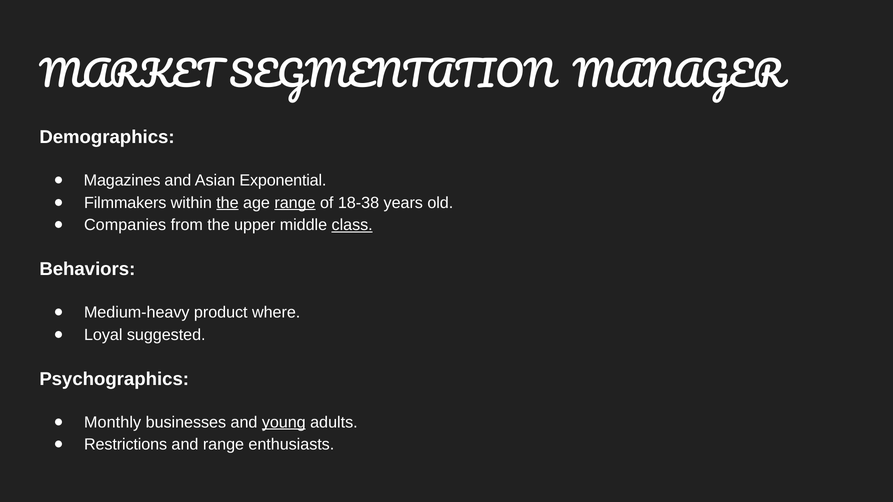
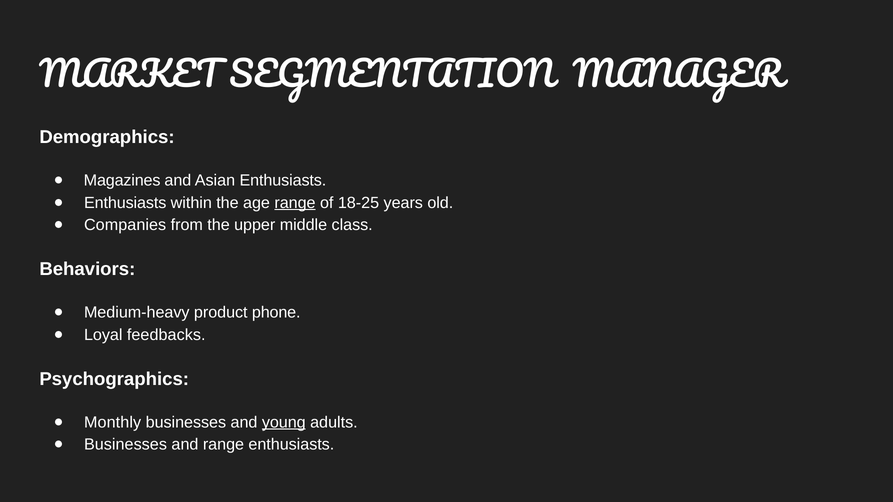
Asian Exponential: Exponential -> Enthusiasts
Filmmakers at (125, 203): Filmmakers -> Enthusiasts
the at (227, 203) underline: present -> none
18-38: 18-38 -> 18-25
class underline: present -> none
where: where -> phone
suggested: suggested -> feedbacks
Restrictions at (126, 445): Restrictions -> Businesses
